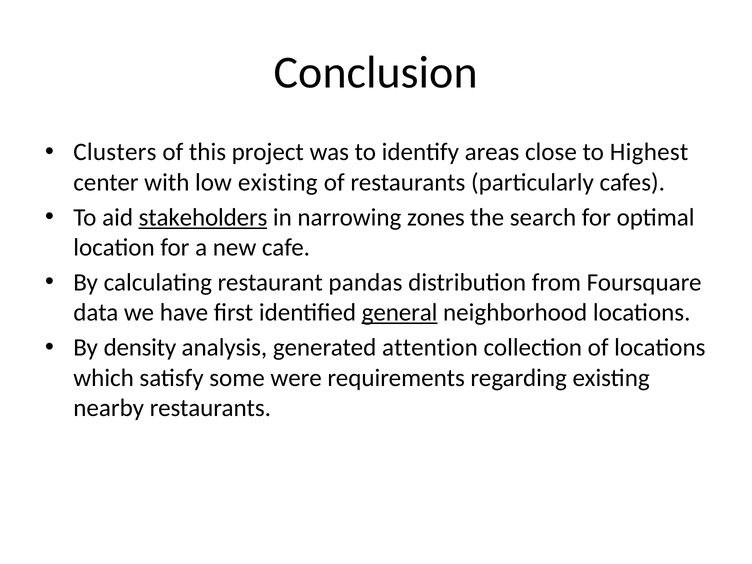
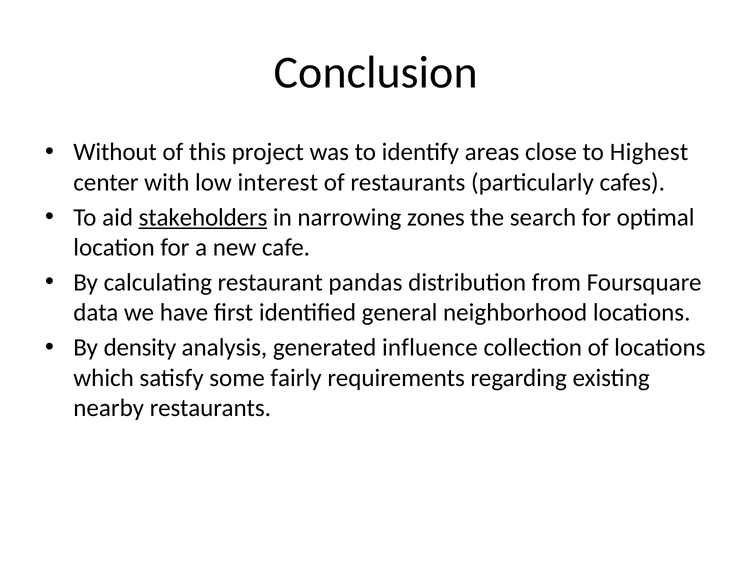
Clusters: Clusters -> Without
low existing: existing -> interest
general underline: present -> none
attention: attention -> influence
were: were -> fairly
